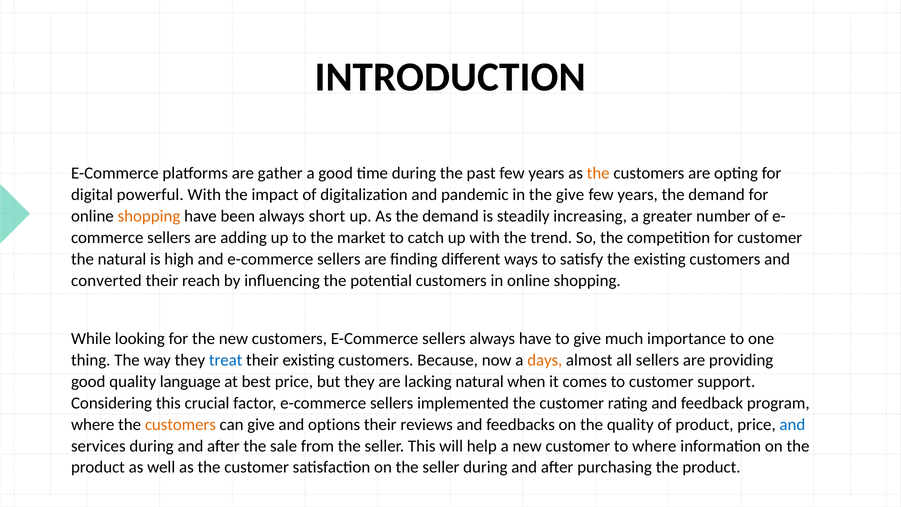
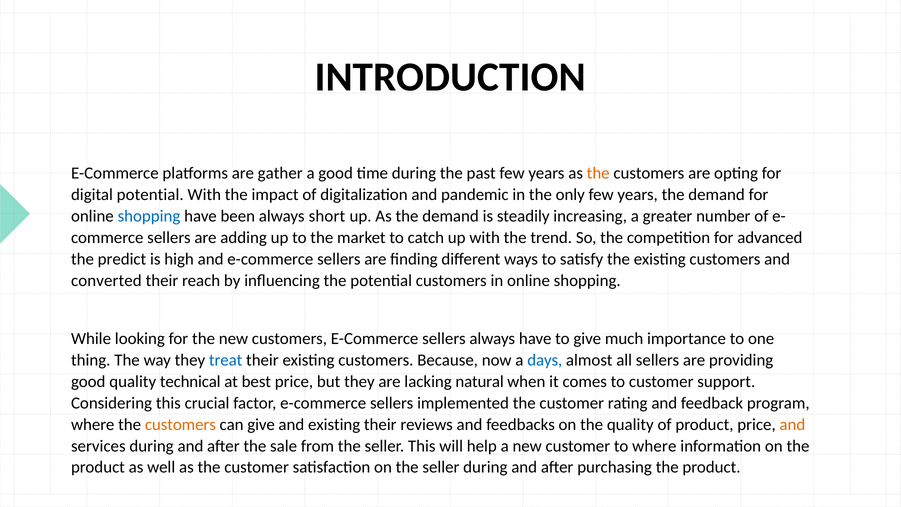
digital powerful: powerful -> potential
the give: give -> only
shopping at (149, 216) colour: orange -> blue
for customer: customer -> advanced
the natural: natural -> predict
days colour: orange -> blue
language: language -> technical
and options: options -> existing
and at (792, 424) colour: blue -> orange
